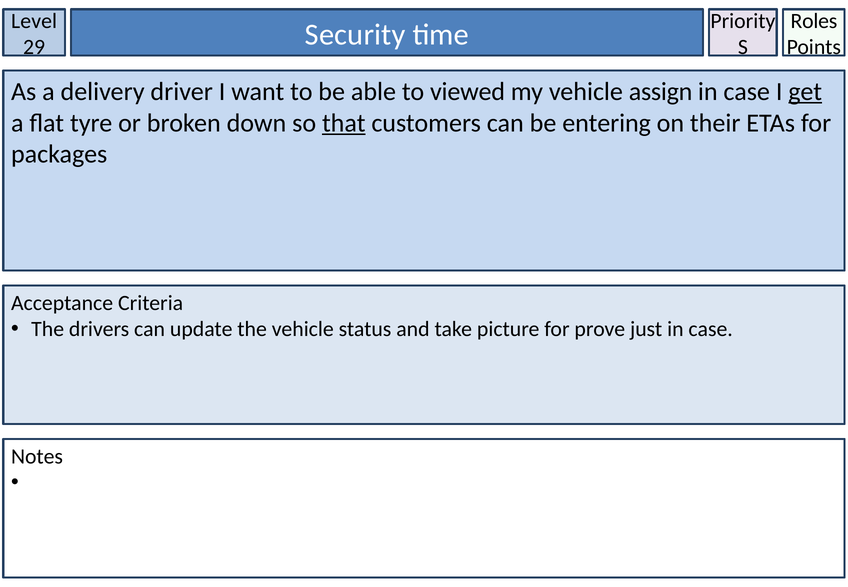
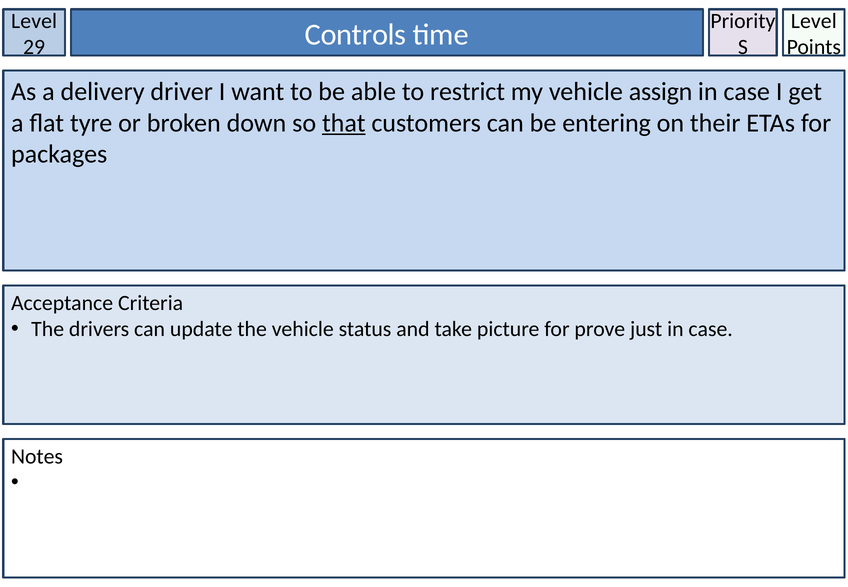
Roles at (814, 21): Roles -> Level
Security: Security -> Controls
viewed: viewed -> restrict
get underline: present -> none
